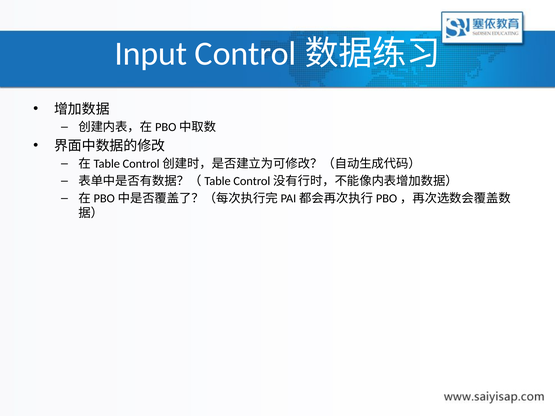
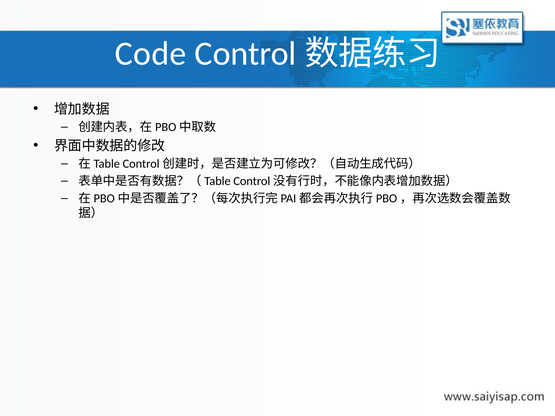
Input: Input -> Code
